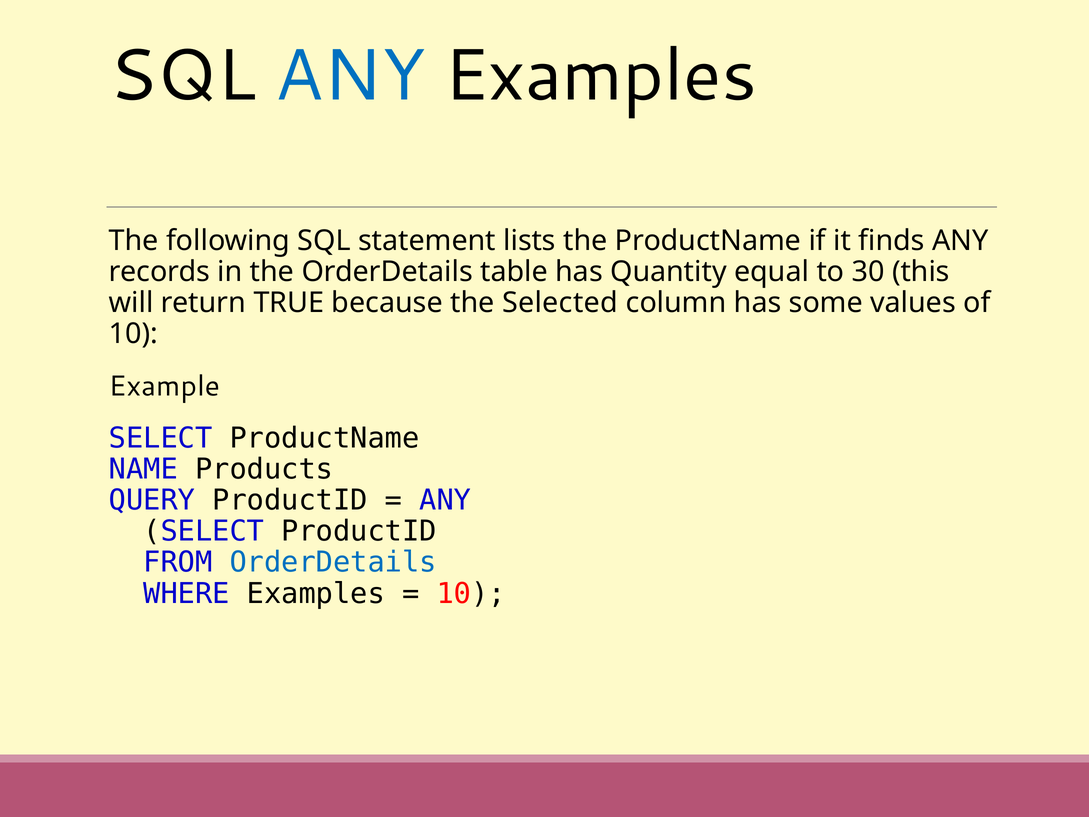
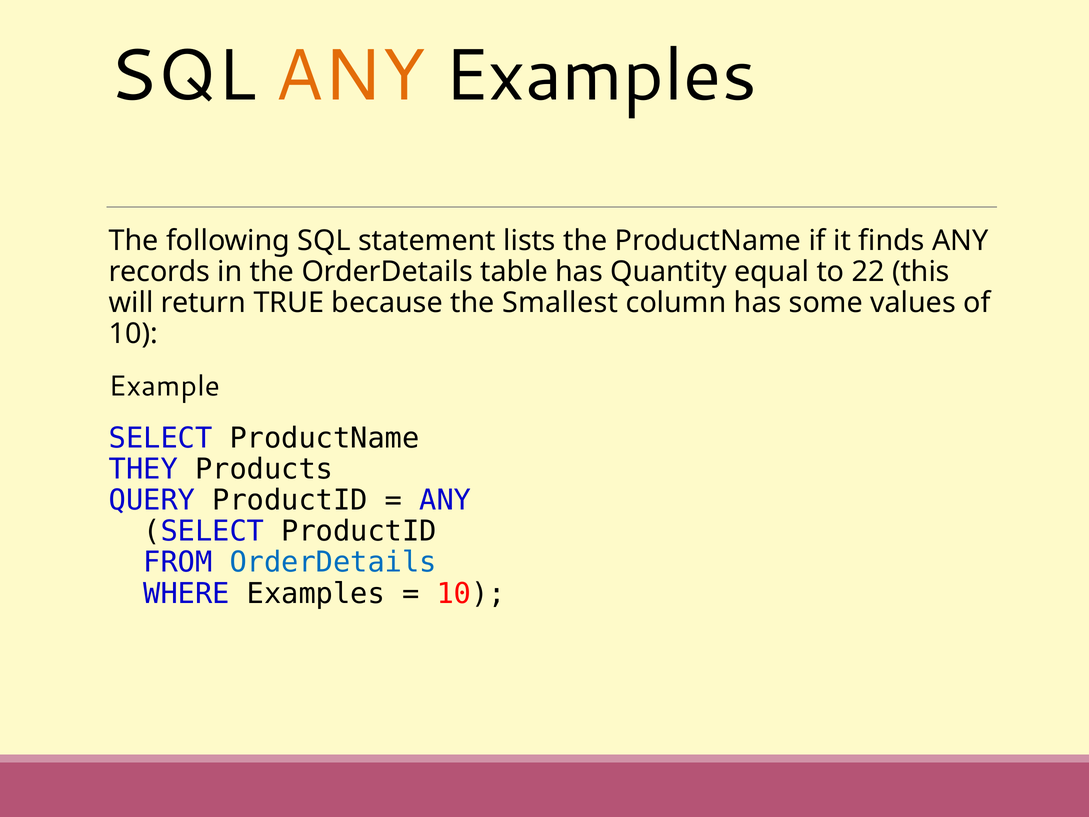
ANY at (350, 76) colour: blue -> orange
30: 30 -> 22
Selected: Selected -> Smallest
NAME: NAME -> THEY
